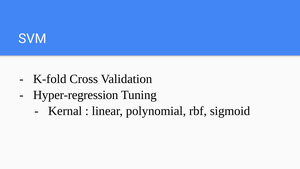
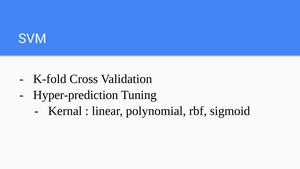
Hyper-regression: Hyper-regression -> Hyper-prediction
